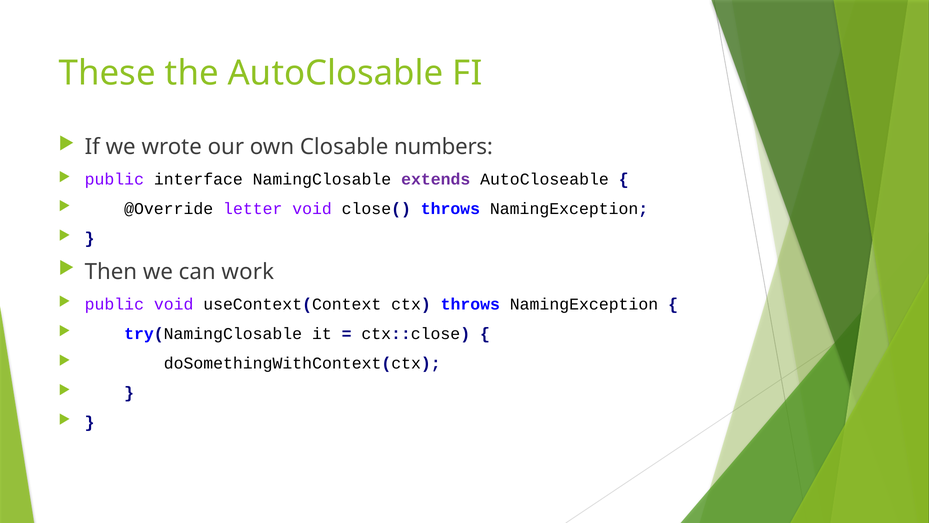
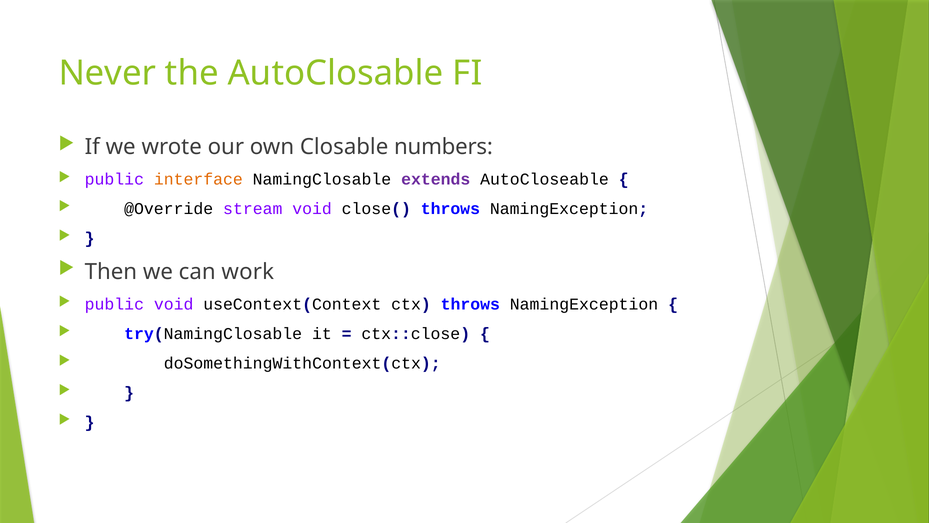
These: These -> Never
interface colour: black -> orange
letter: letter -> stream
